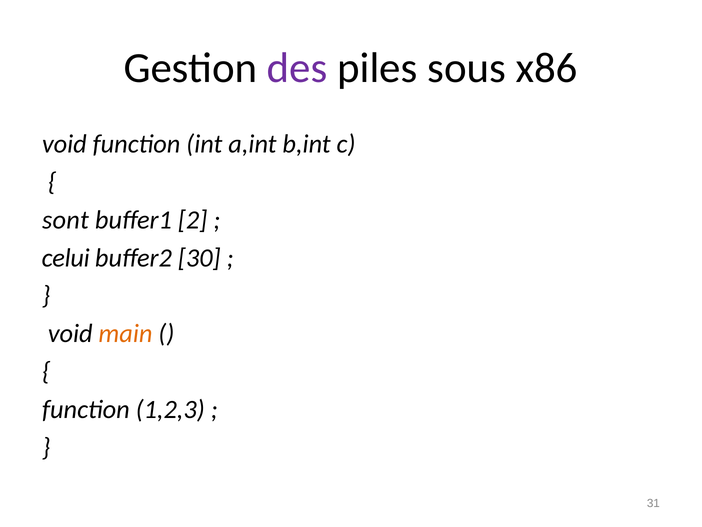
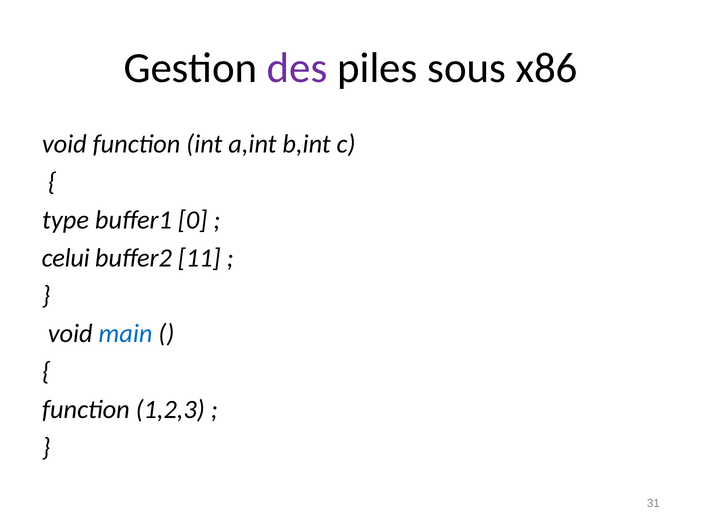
sont: sont -> type
2: 2 -> 0
30: 30 -> 11
main colour: orange -> blue
